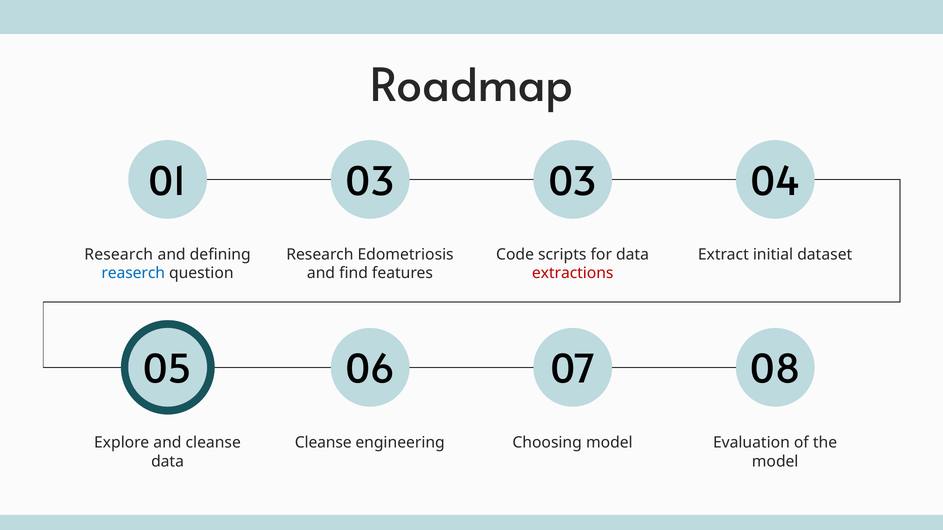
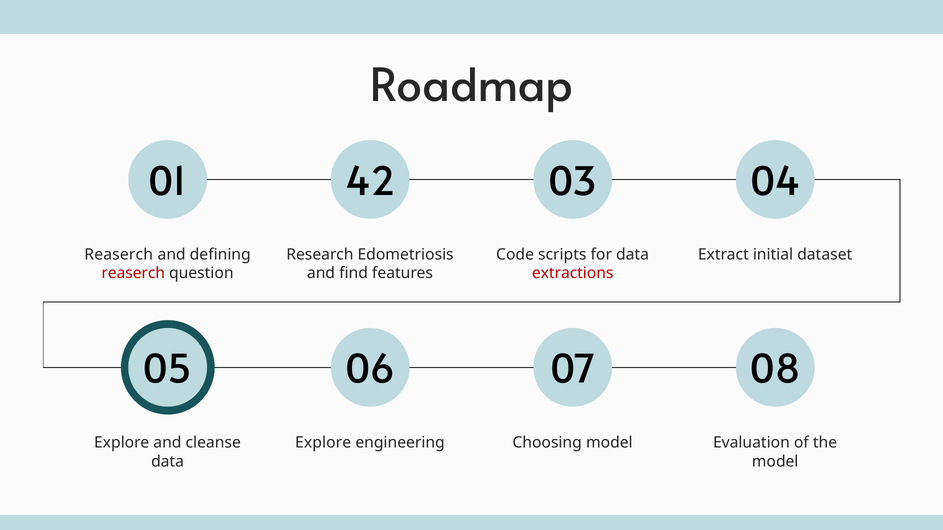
01 03: 03 -> 42
Research at (119, 255): Research -> Reaserch
reaserch at (133, 274) colour: blue -> red
Cleanse at (323, 443): Cleanse -> Explore
